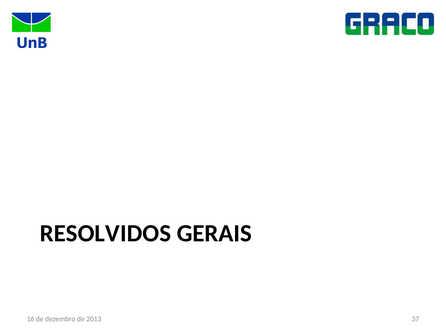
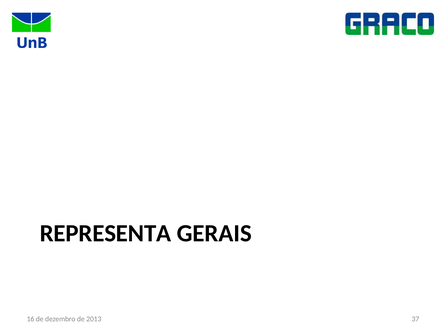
RESOLVIDOS: RESOLVIDOS -> REPRESENTA
